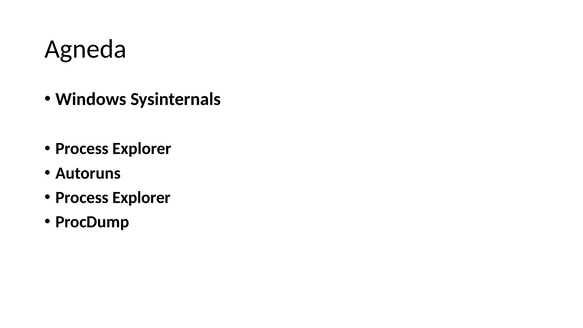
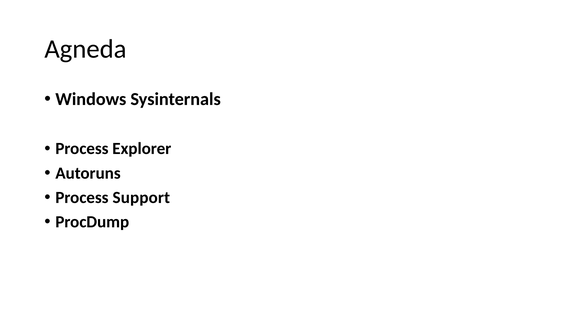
Explorer at (141, 198): Explorer -> Support
